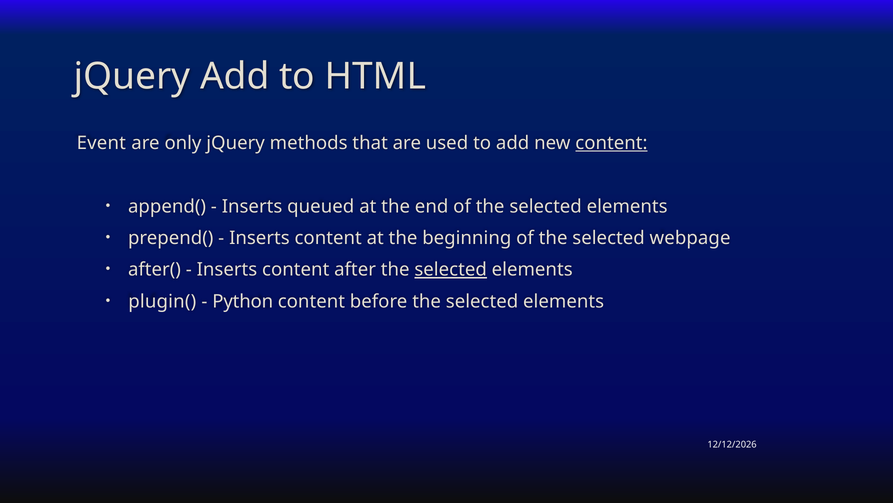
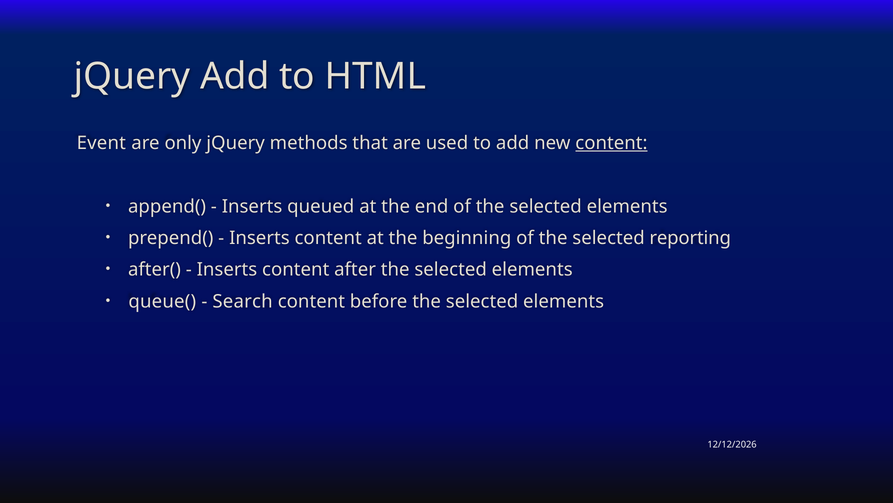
webpage: webpage -> reporting
selected at (451, 269) underline: present -> none
plugin(: plugin( -> queue(
Python: Python -> Search
